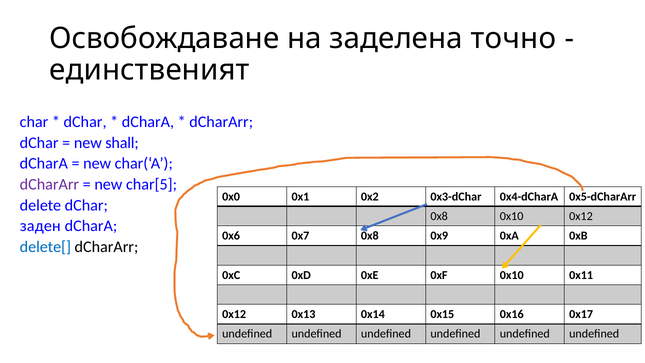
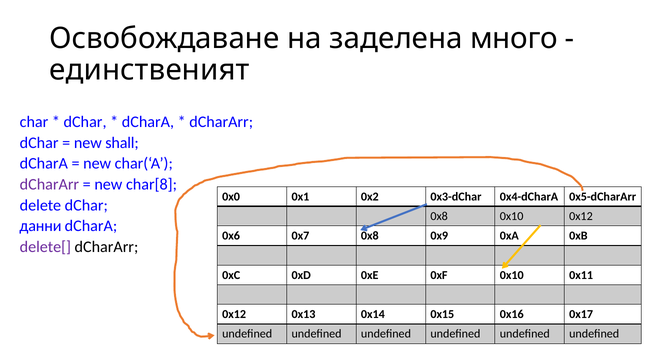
точно: точно -> много
char[5: char[5 -> char[8
заден: заден -> данни
delete[ colour: blue -> purple
